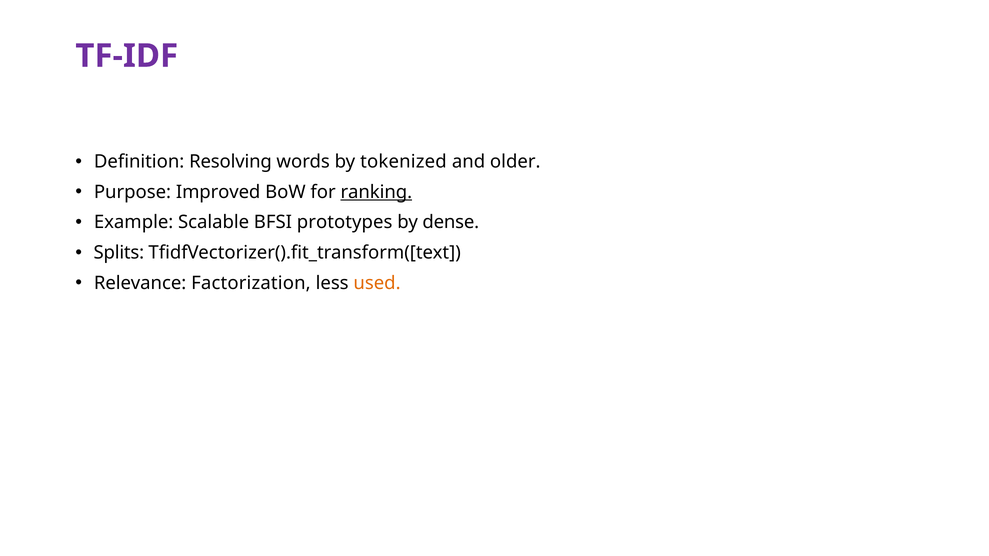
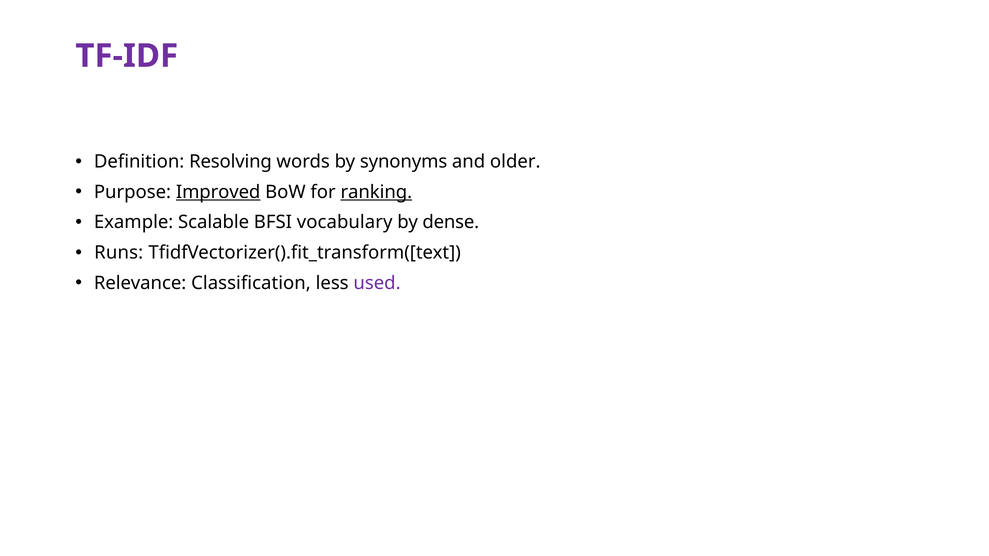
tokenized: tokenized -> synonyms
Improved underline: none -> present
prototypes: prototypes -> vocabulary
Splits: Splits -> Runs
Factorization: Factorization -> Classification
used colour: orange -> purple
